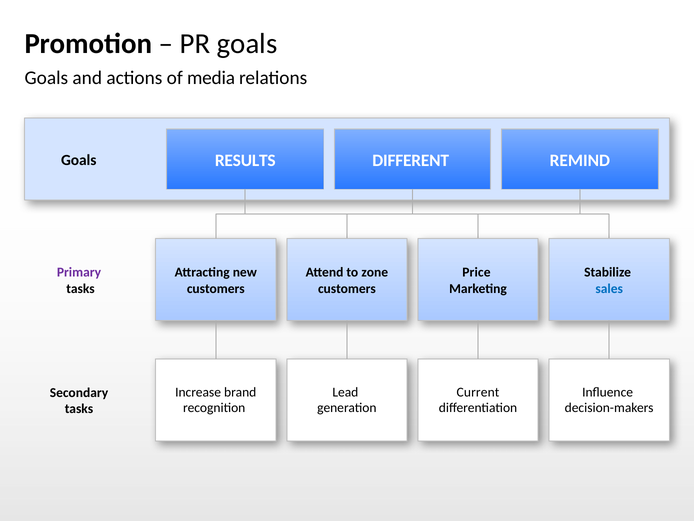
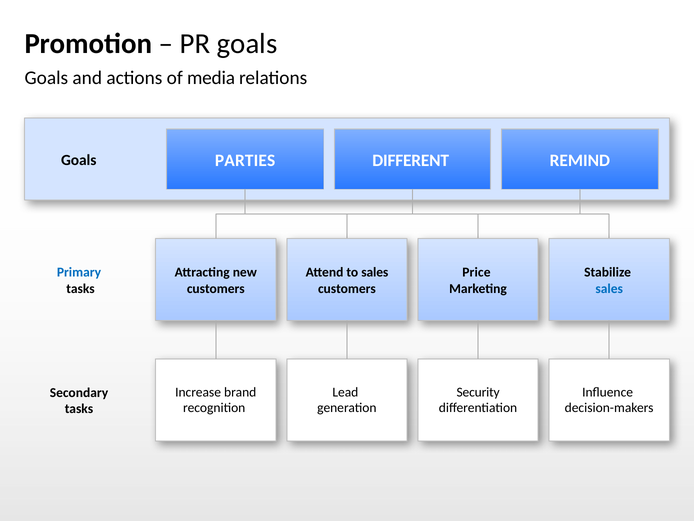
RESULTS: RESULTS -> PARTIES
Primary colour: purple -> blue
to zone: zone -> sales
Current: Current -> Security
